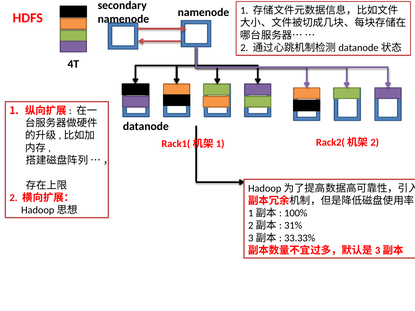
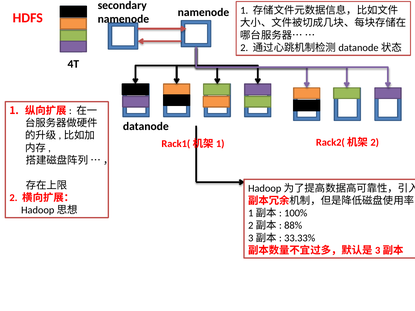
31%: 31% -> 88%
